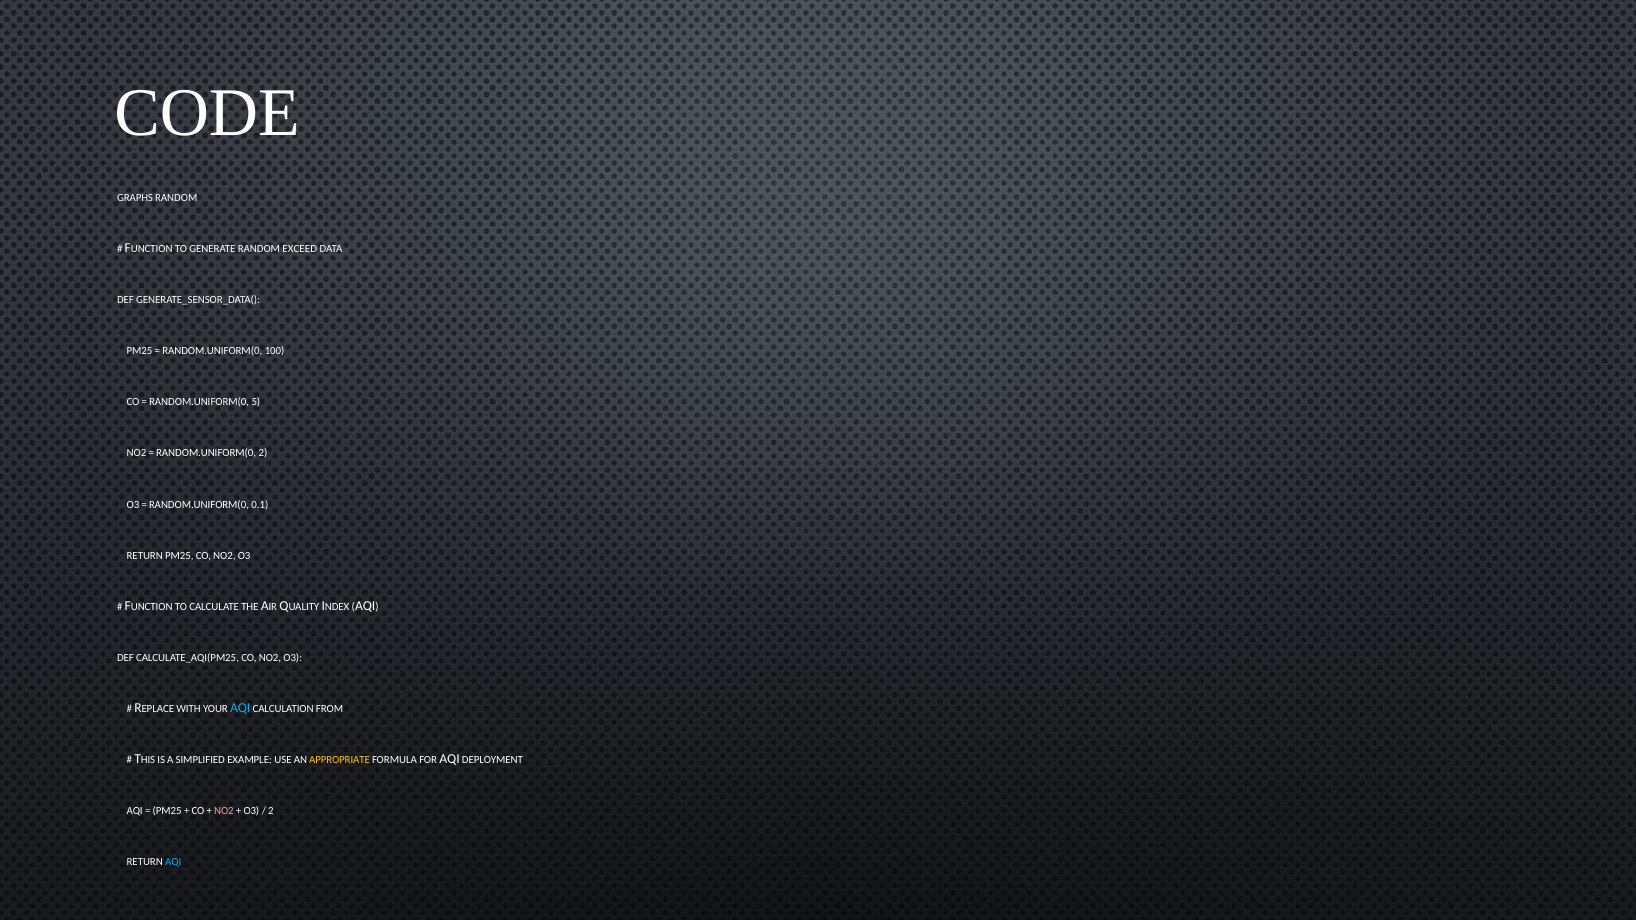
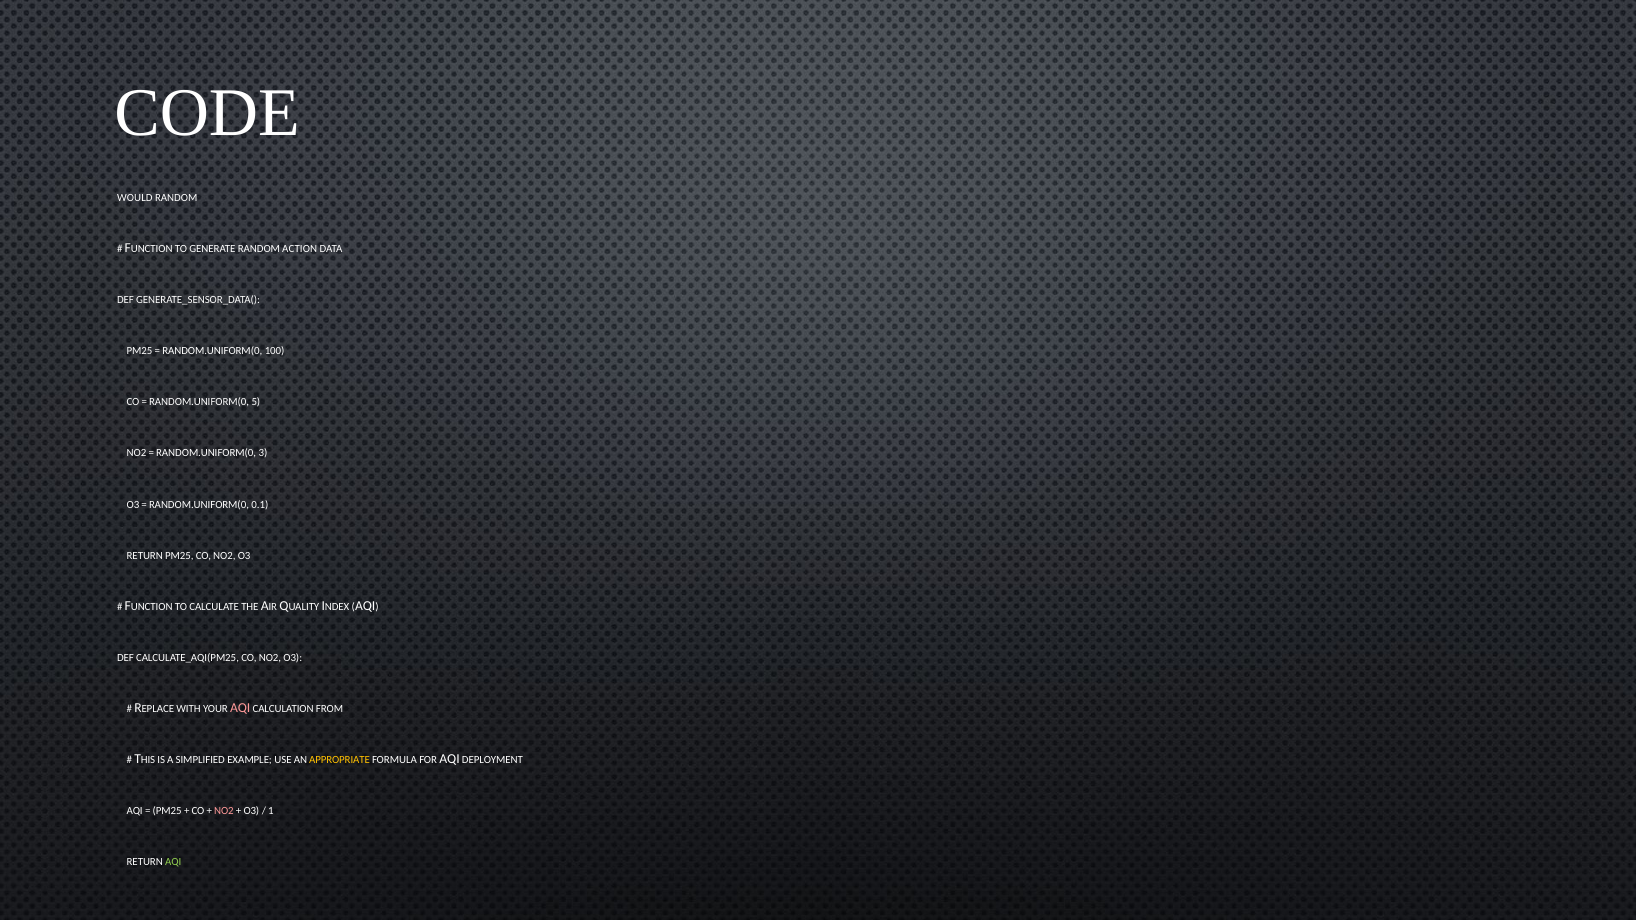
GRAPHS: GRAPHS -> WOULD
EXCEED: EXCEED -> ACTION
RANDOM.UNIFORM(0 2: 2 -> 3
AQI at (240, 708) colour: light blue -> pink
2 at (271, 811): 2 -> 1
AQI at (173, 862) colour: light blue -> light green
